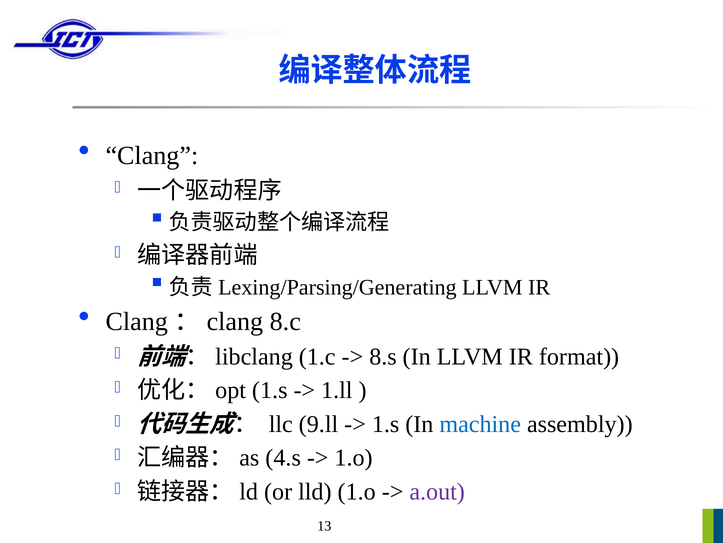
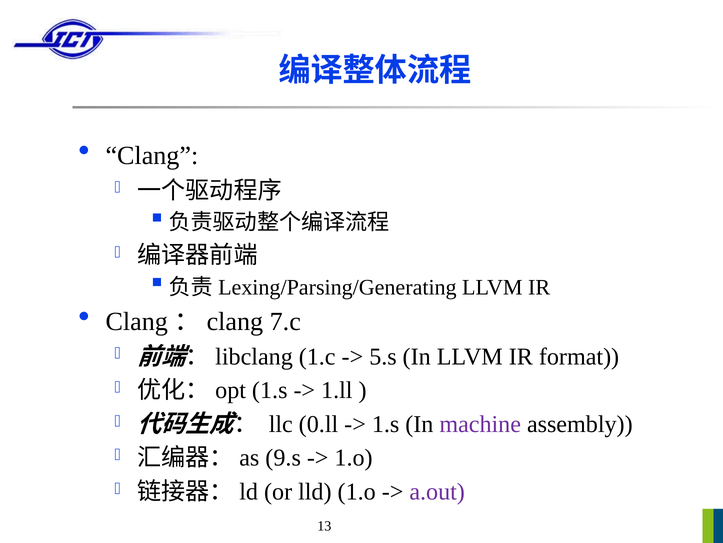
8.c: 8.c -> 7.c
8.s: 8.s -> 5.s
9.ll: 9.ll -> 0.ll
machine colour: blue -> purple
4.s: 4.s -> 9.s
